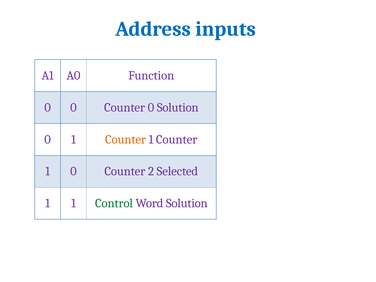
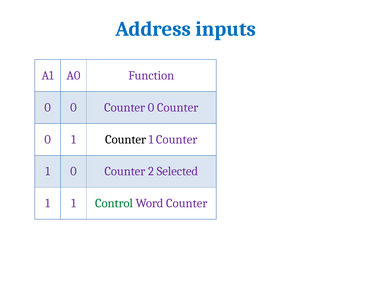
Counter 0 Solution: Solution -> Counter
Counter at (126, 139) colour: orange -> black
Word Solution: Solution -> Counter
